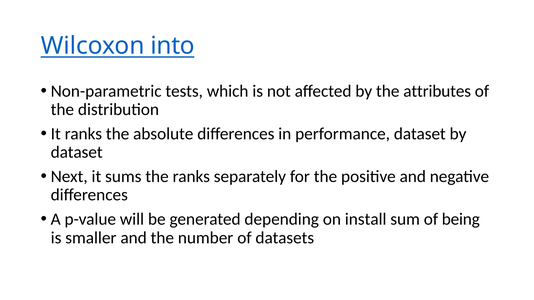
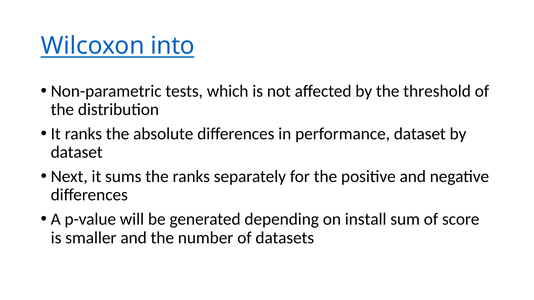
attributes: attributes -> threshold
being: being -> score
